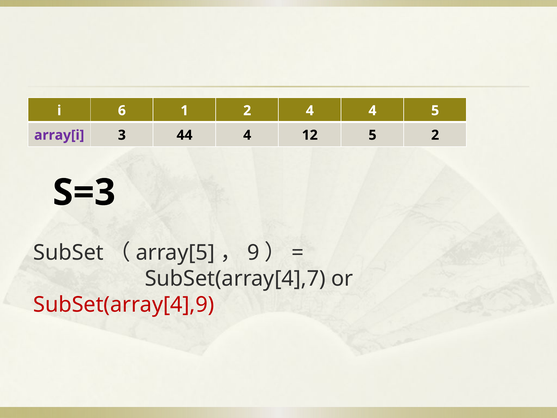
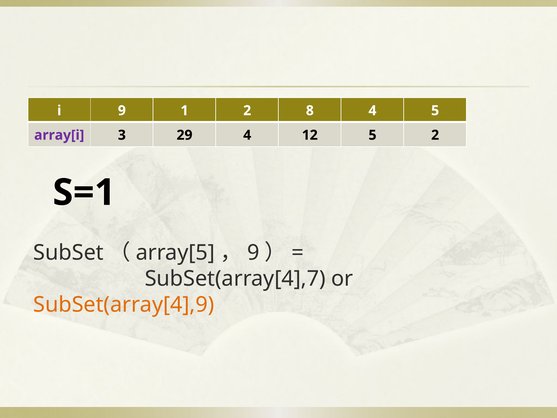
i 6: 6 -> 9
2 4: 4 -> 8
44: 44 -> 29
S=3: S=3 -> S=1
SubSet(array[4],9 colour: red -> orange
